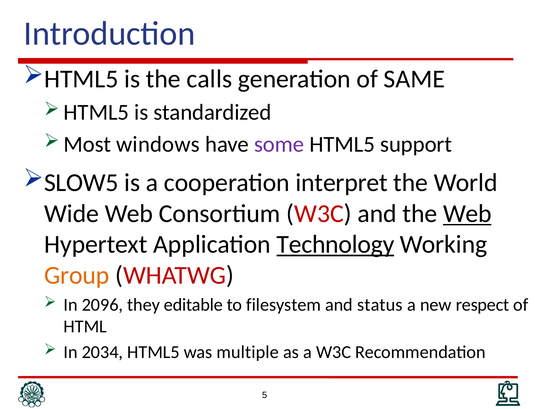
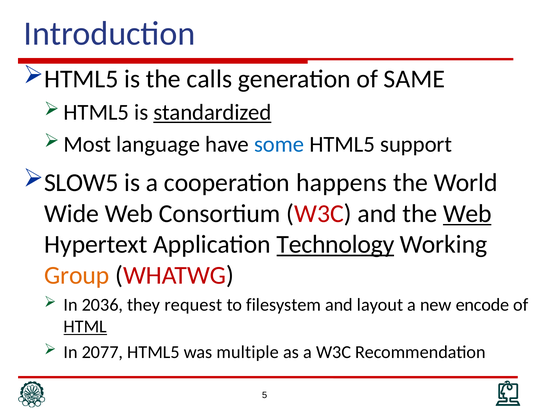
standardized underline: none -> present
windows: windows -> language
some colour: purple -> blue
interpret: interpret -> happens
2096: 2096 -> 2036
editable: editable -> request
status: status -> layout
respect: respect -> encode
HTML underline: none -> present
2034: 2034 -> 2077
